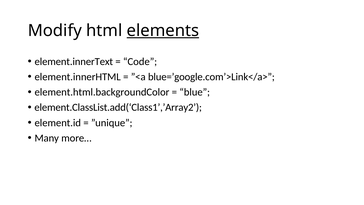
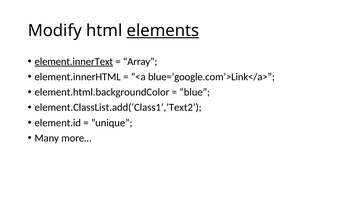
element.innerText underline: none -> present
Code: Code -> Array
element.ClassList.add(‘Class1’,’Array2: element.ClassList.add(‘Class1’,’Array2 -> element.ClassList.add(‘Class1’,’Text2
